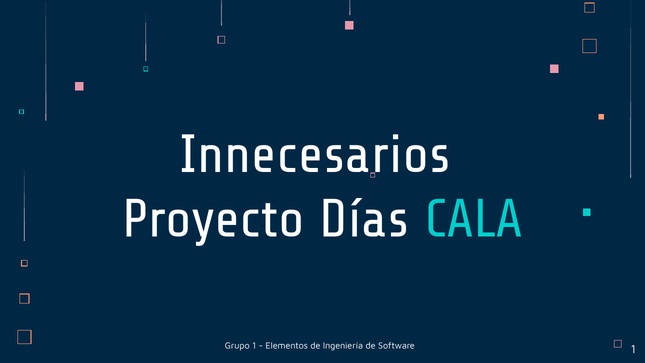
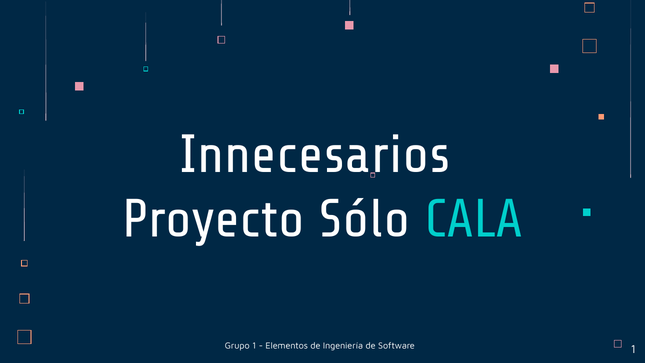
Días: Días -> Sólo
